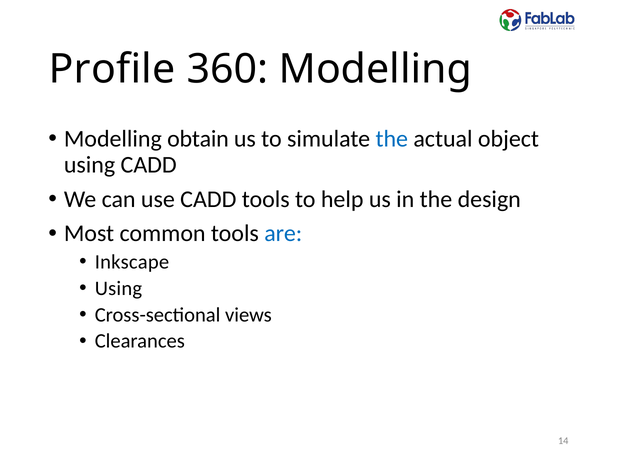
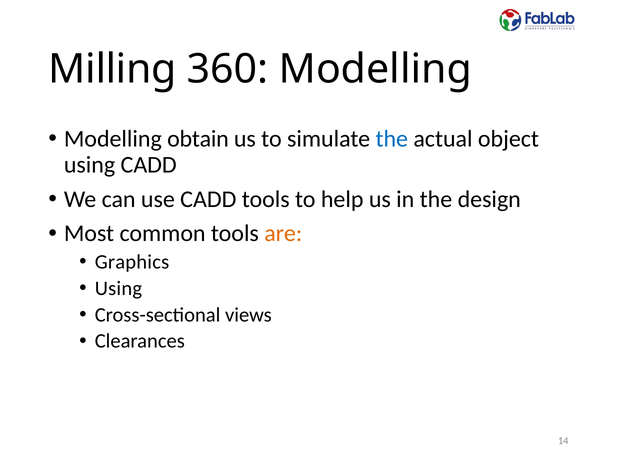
Profile: Profile -> Milling
are colour: blue -> orange
Inkscape: Inkscape -> Graphics
